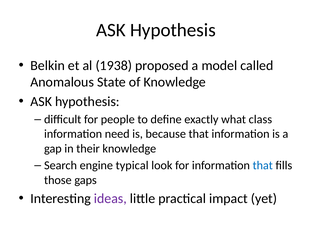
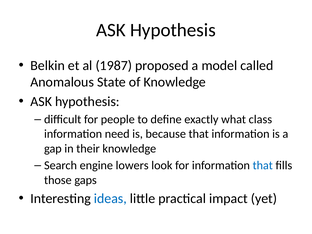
1938: 1938 -> 1987
typical: typical -> lowers
ideas colour: purple -> blue
